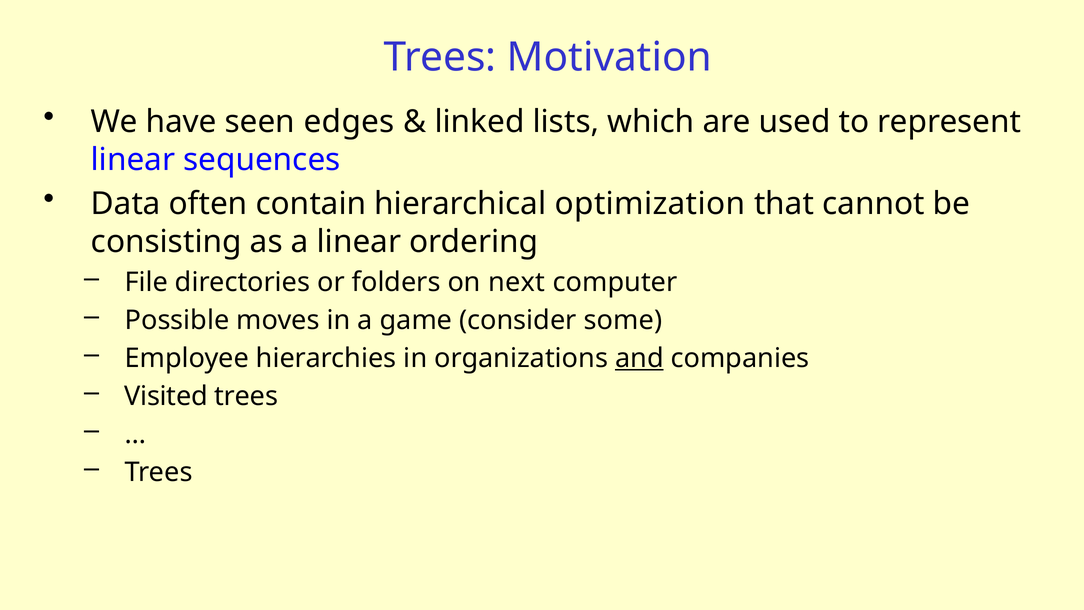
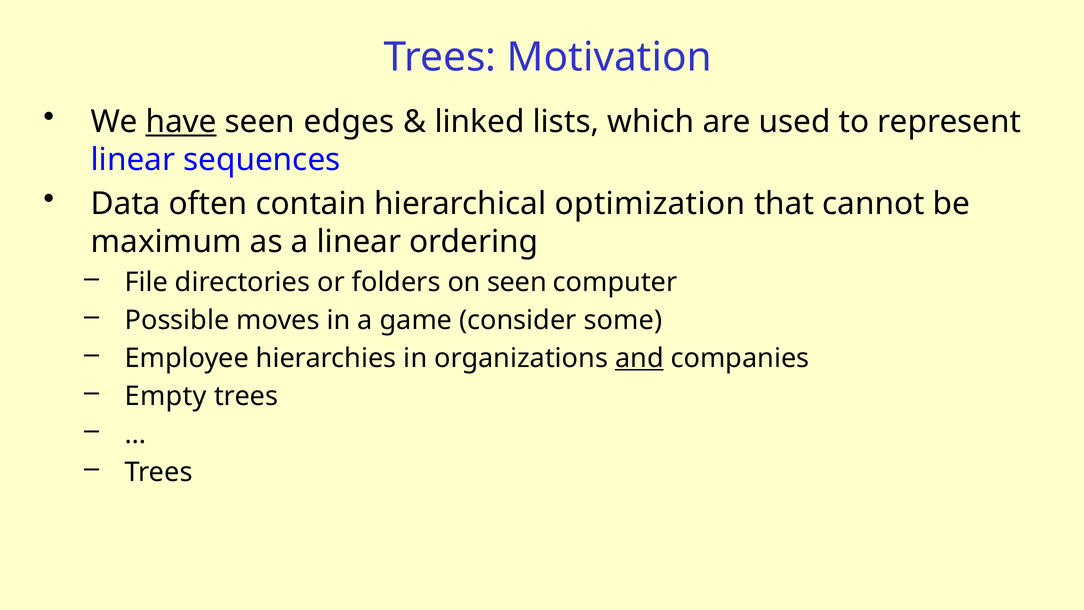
have underline: none -> present
consisting: consisting -> maximum
on next: next -> seen
Visited: Visited -> Empty
